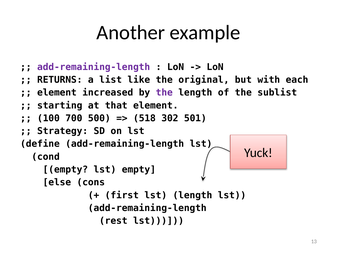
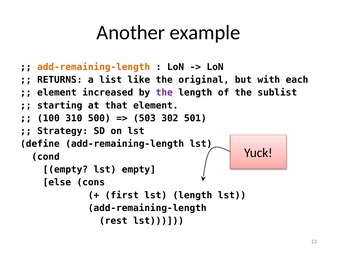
add-remaining-length at (94, 67) colour: purple -> orange
700: 700 -> 310
518: 518 -> 503
